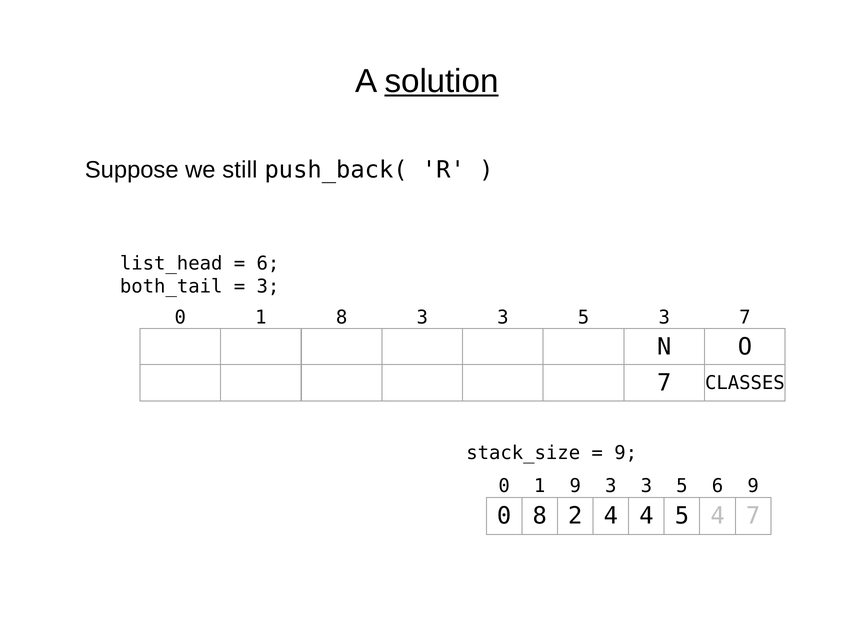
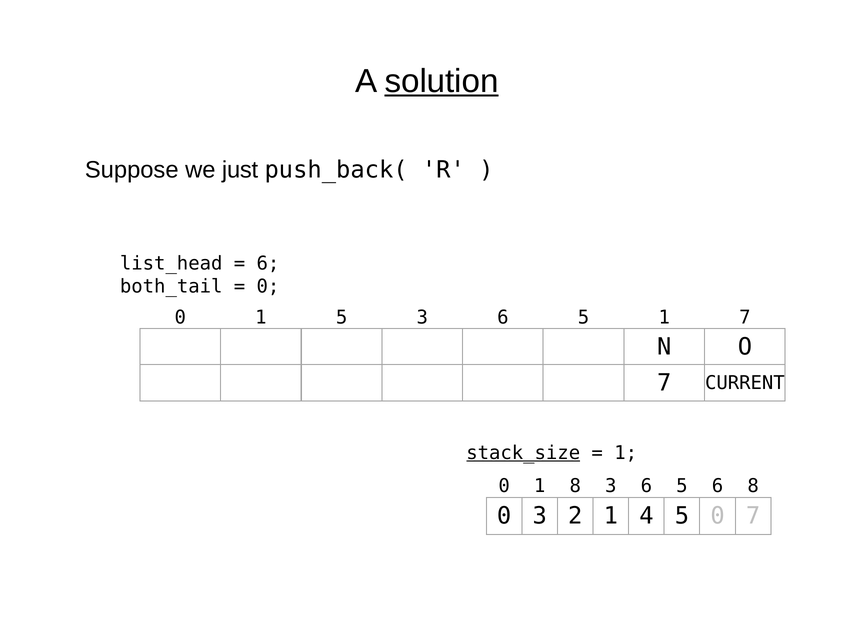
still: still -> just
3 at (268, 286): 3 -> 0
1 8: 8 -> 5
3 at (503, 317): 3 -> 6
5 3: 3 -> 1
CLASSES: CLASSES -> CURRENT
stack_size underline: none -> present
9 at (626, 452): 9 -> 1
1 9: 9 -> 8
3 at (646, 486): 3 -> 6
6 9: 9 -> 8
0 8: 8 -> 3
2 4: 4 -> 1
5 4: 4 -> 0
